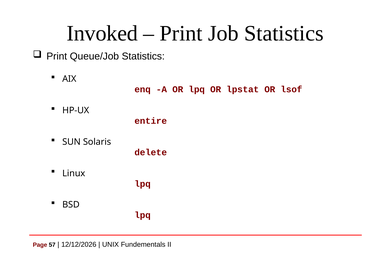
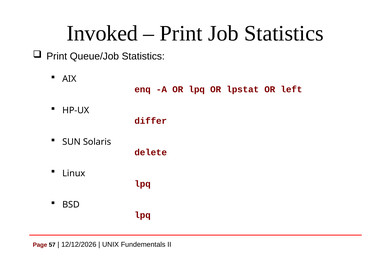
lsof: lsof -> left
entire: entire -> differ
